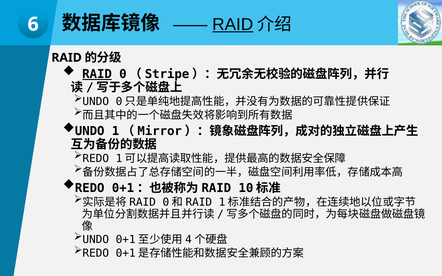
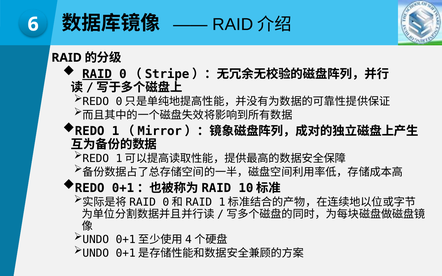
RAID at (233, 25) underline: present -> none
UNDO at (96, 102): UNDO -> REDO
UNDO at (90, 131): UNDO -> REDO
REDO at (96, 253): REDO -> UNDO
